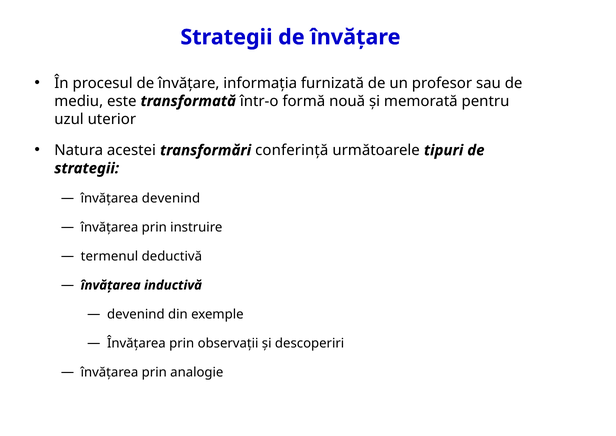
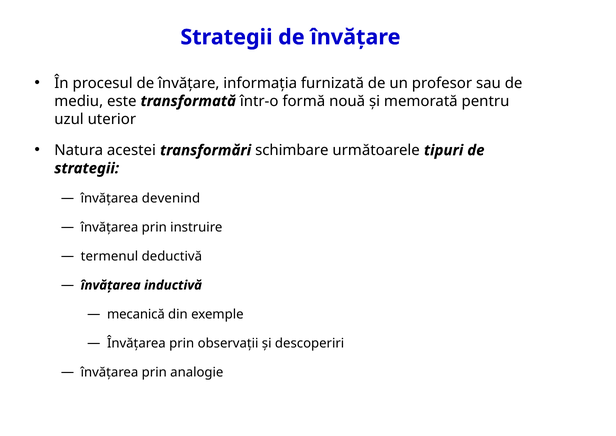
conferință: conferință -> schimbare
devenind at (136, 314): devenind -> mecanică
